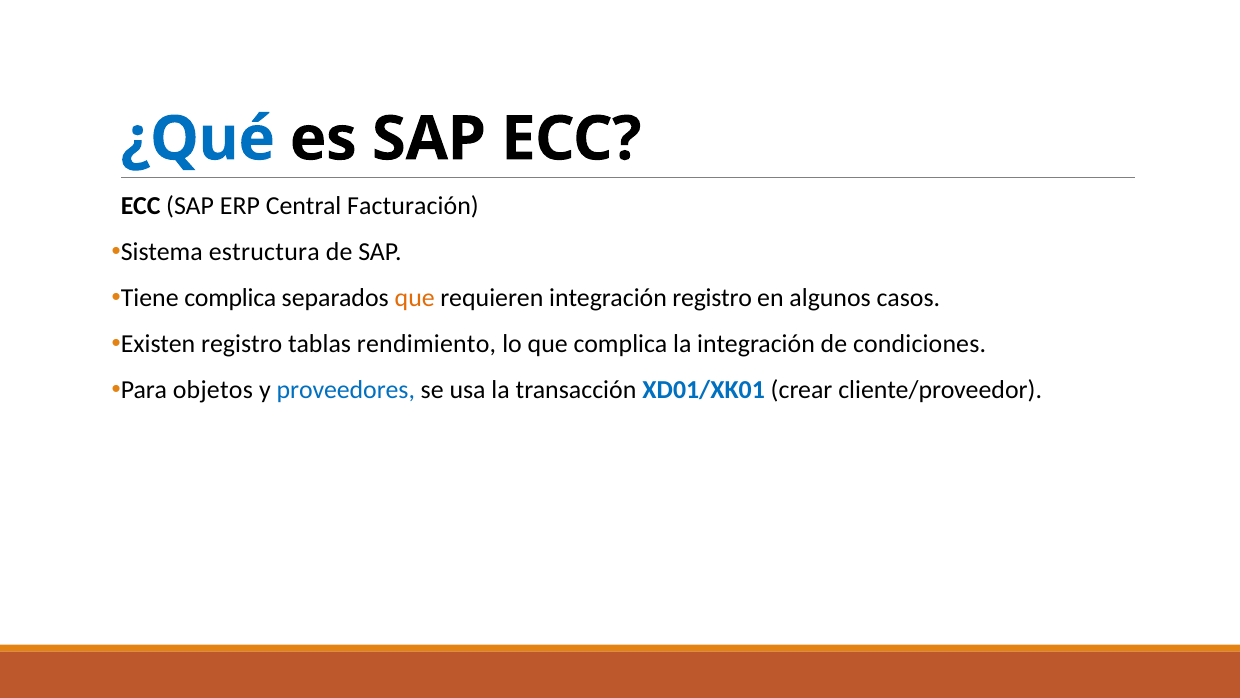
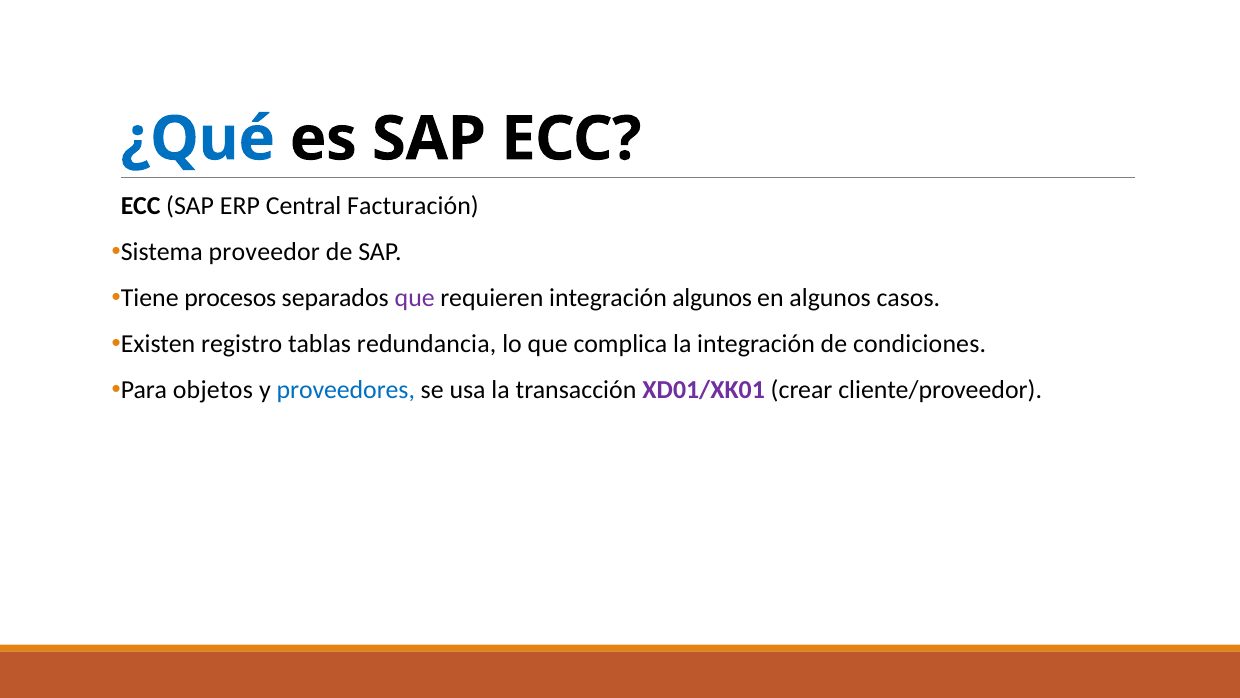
estructura: estructura -> proveedor
Tiene complica: complica -> procesos
que at (415, 298) colour: orange -> purple
integración registro: registro -> algunos
rendimiento: rendimiento -> redundancia
XD01/XK01 colour: blue -> purple
